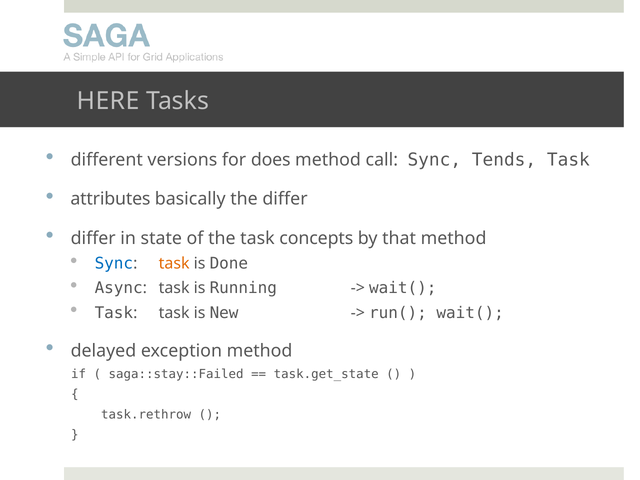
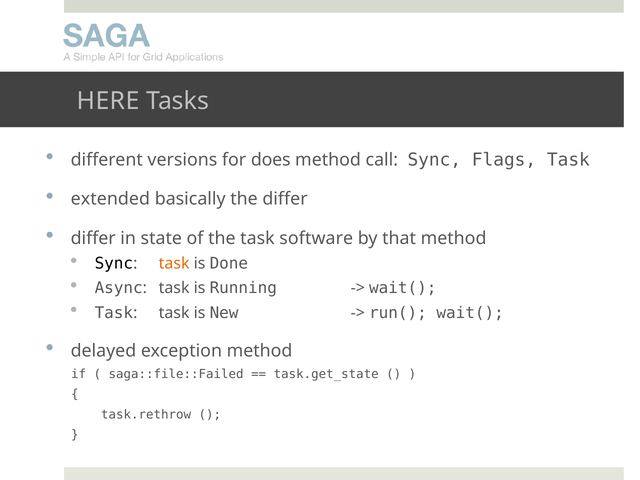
Tends: Tends -> Flags
attributes: attributes -> extended
concepts: concepts -> software
Sync at (114, 264) colour: blue -> black
saga::stay::Failed: saga::stay::Failed -> saga::file::Failed
